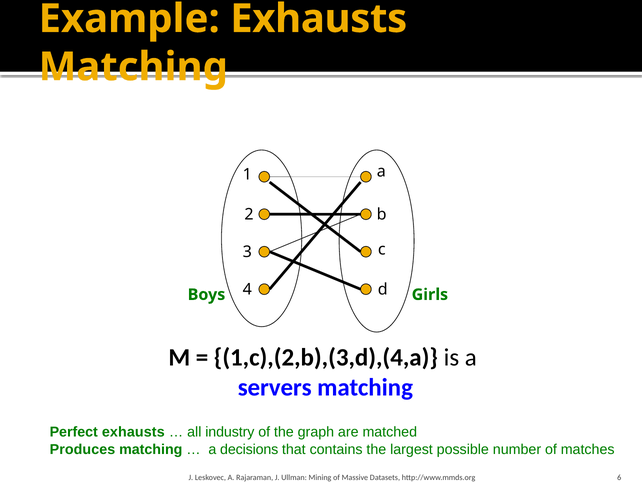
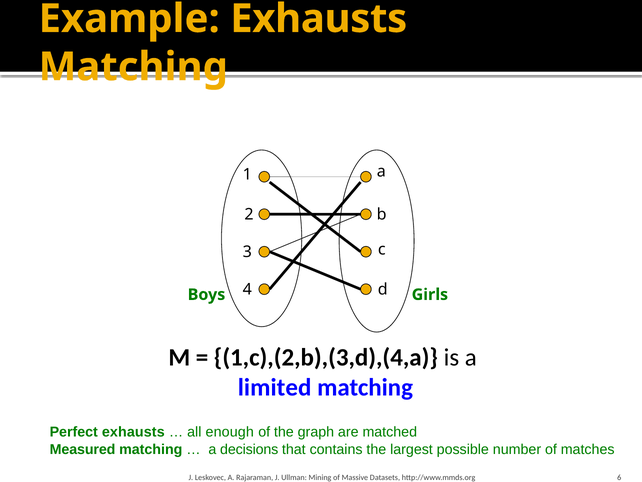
servers: servers -> limited
industry: industry -> enough
Produces: Produces -> Measured
